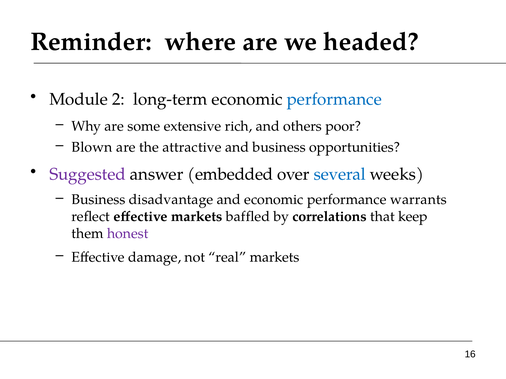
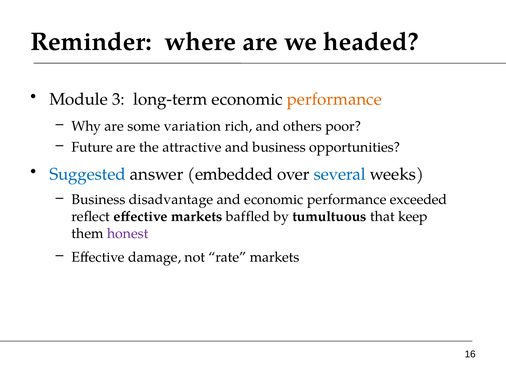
2: 2 -> 3
performance at (334, 99) colour: blue -> orange
extensive: extensive -> variation
Blown: Blown -> Future
Suggested colour: purple -> blue
warrants: warrants -> exceeded
correlations: correlations -> tumultuous
real: real -> rate
